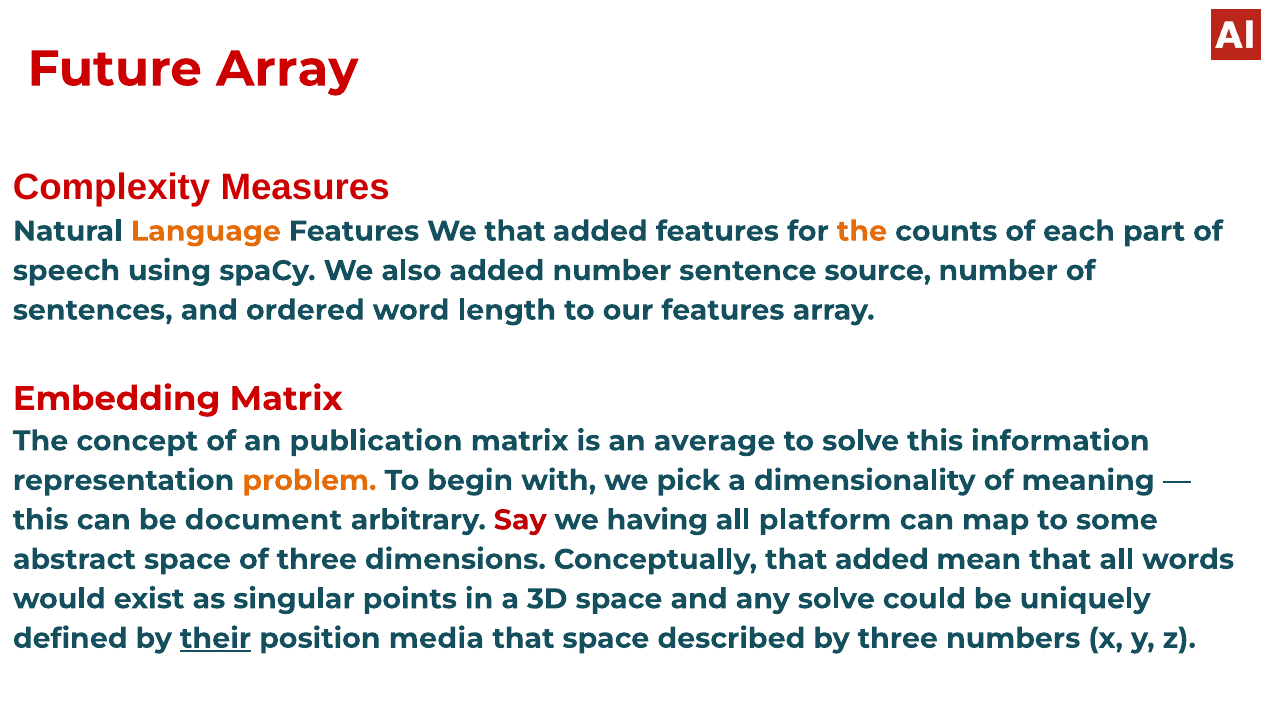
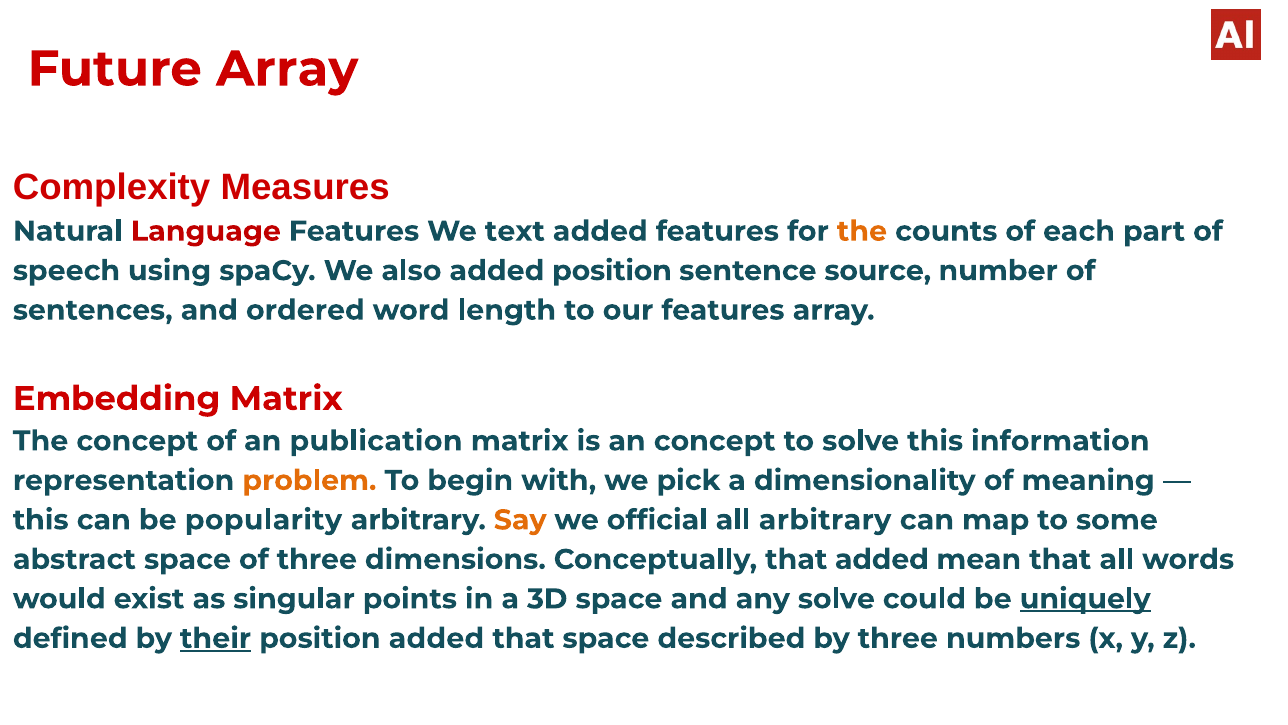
Language colour: orange -> red
We that: that -> text
added number: number -> position
an average: average -> concept
document: document -> popularity
Say colour: red -> orange
having: having -> official
all platform: platform -> arbitrary
uniquely underline: none -> present
position media: media -> added
